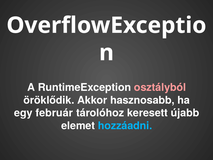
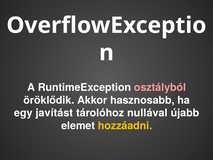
február: február -> javítást
keresett: keresett -> nullával
hozzáadni colour: light blue -> yellow
